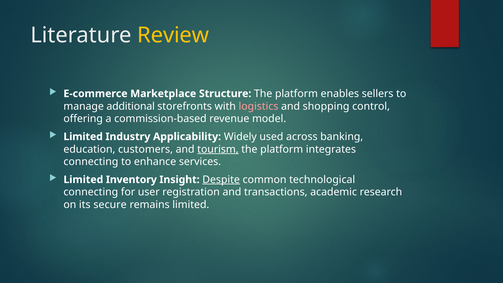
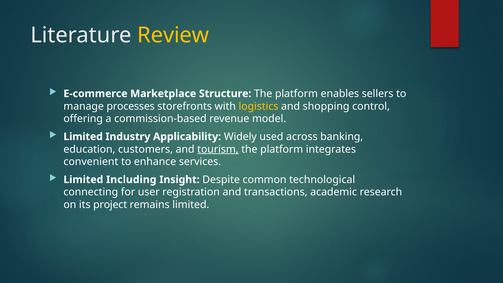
additional: additional -> processes
logistics colour: pink -> yellow
connecting at (91, 162): connecting -> convenient
Inventory: Inventory -> Including
Despite underline: present -> none
secure: secure -> project
